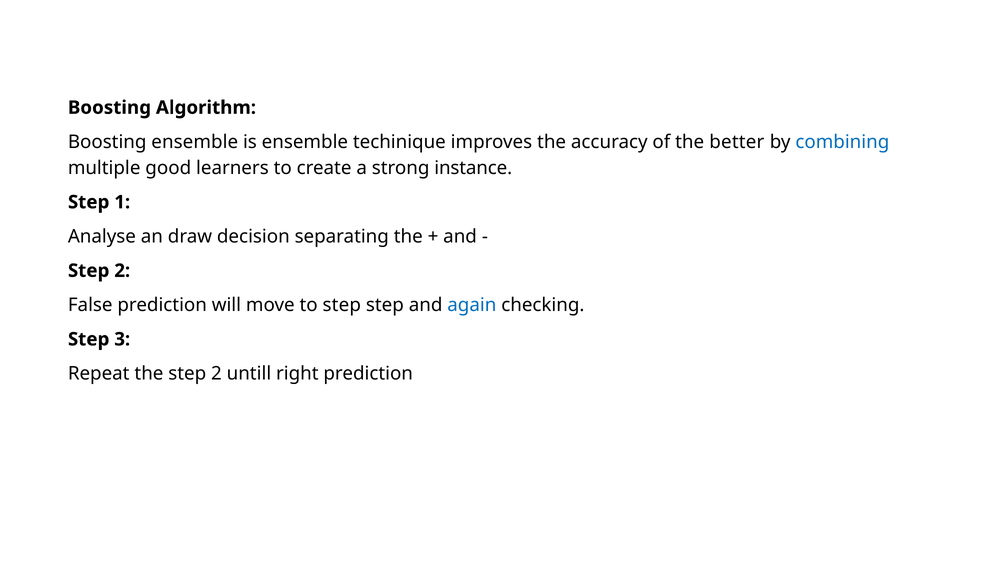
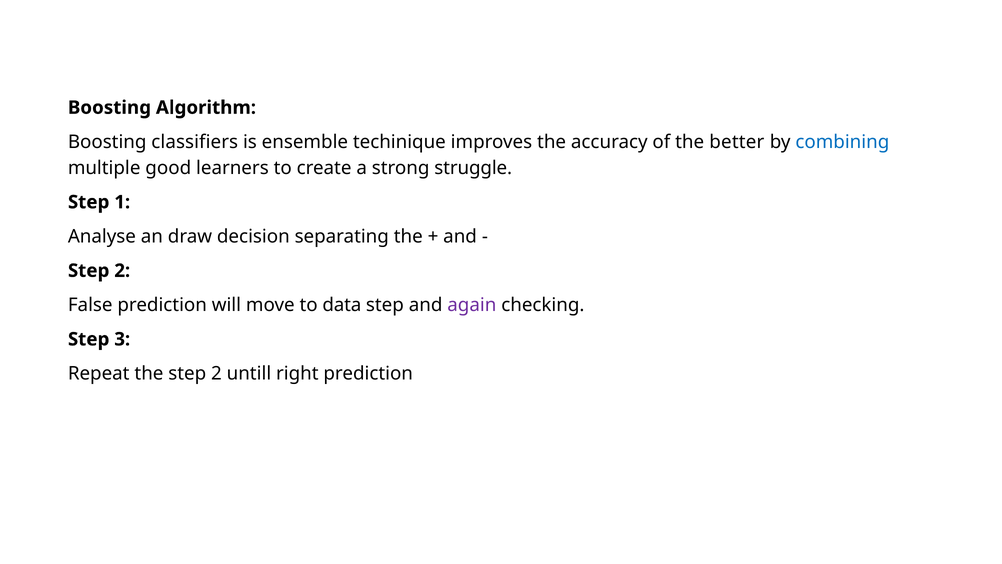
Boosting ensemble: ensemble -> classifiers
instance: instance -> struggle
to step: step -> data
again colour: blue -> purple
